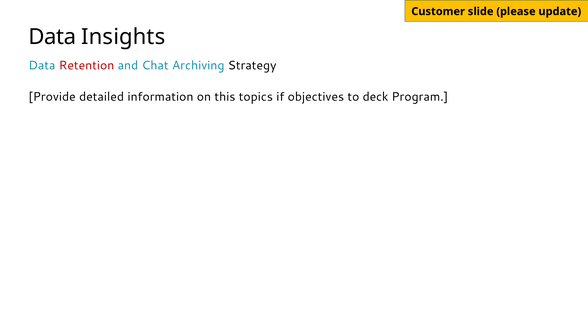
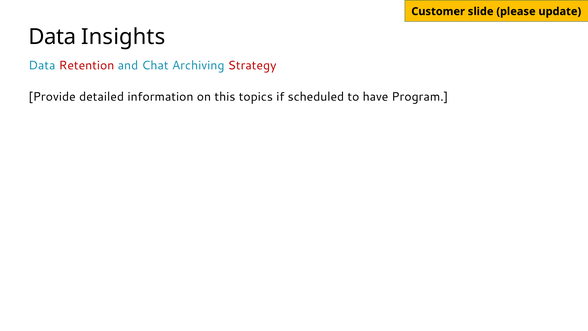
Strategy colour: black -> red
objectives: objectives -> scheduled
deck: deck -> have
